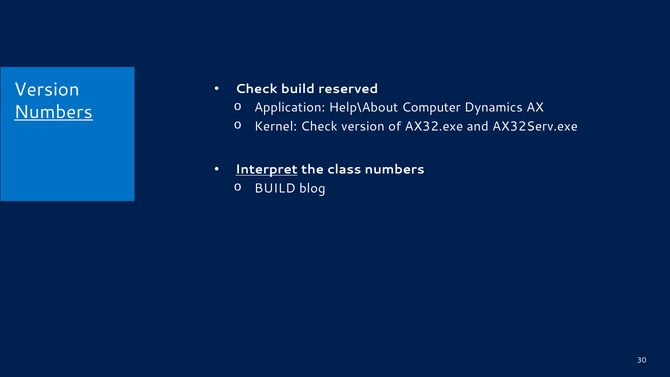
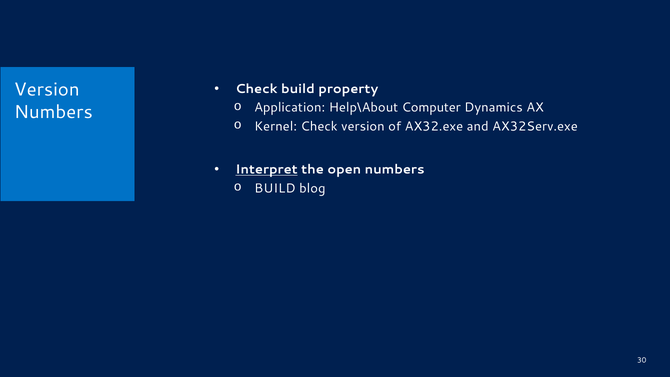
reserved: reserved -> property
Numbers at (53, 112) underline: present -> none
class: class -> open
